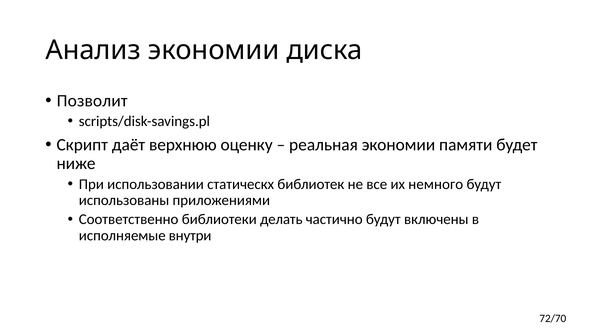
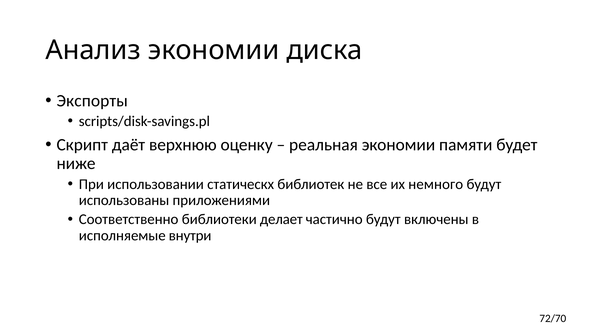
Позволит: Позволит -> Экспорты
делать: делать -> делает
